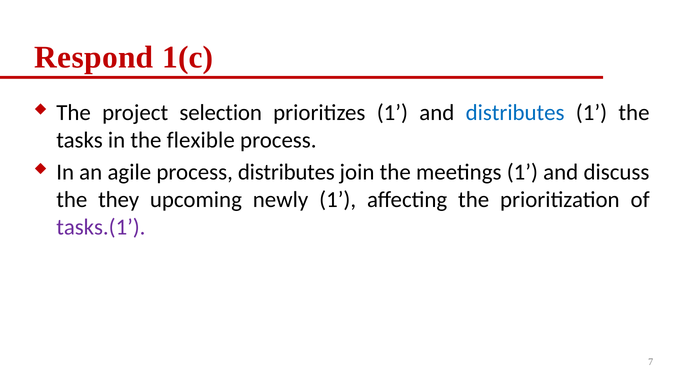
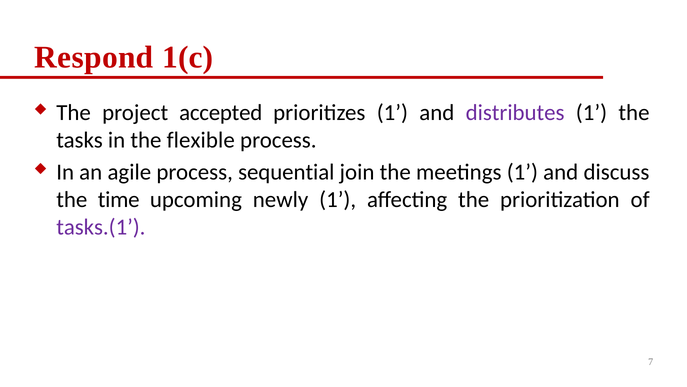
selection: selection -> accepted
distributes at (515, 112) colour: blue -> purple
process distributes: distributes -> sequential
they: they -> time
